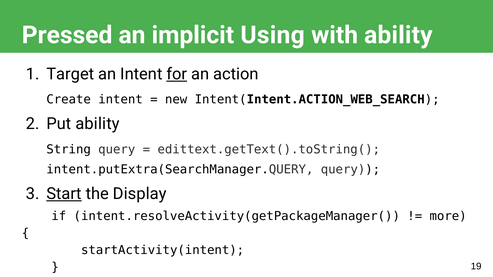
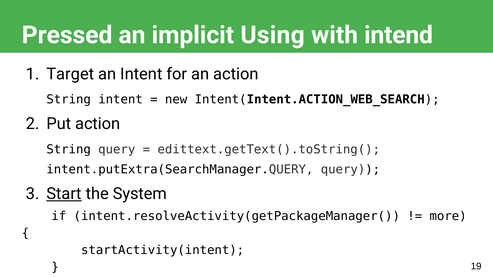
with ability: ability -> intend
for underline: present -> none
Create at (69, 100): Create -> String
Put ability: ability -> action
Display: Display -> System
